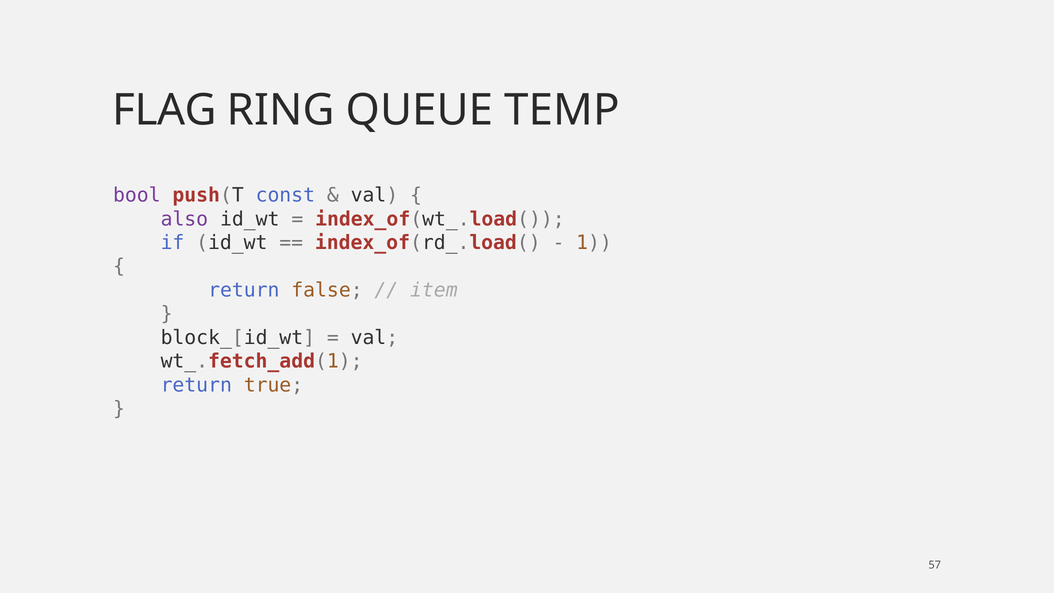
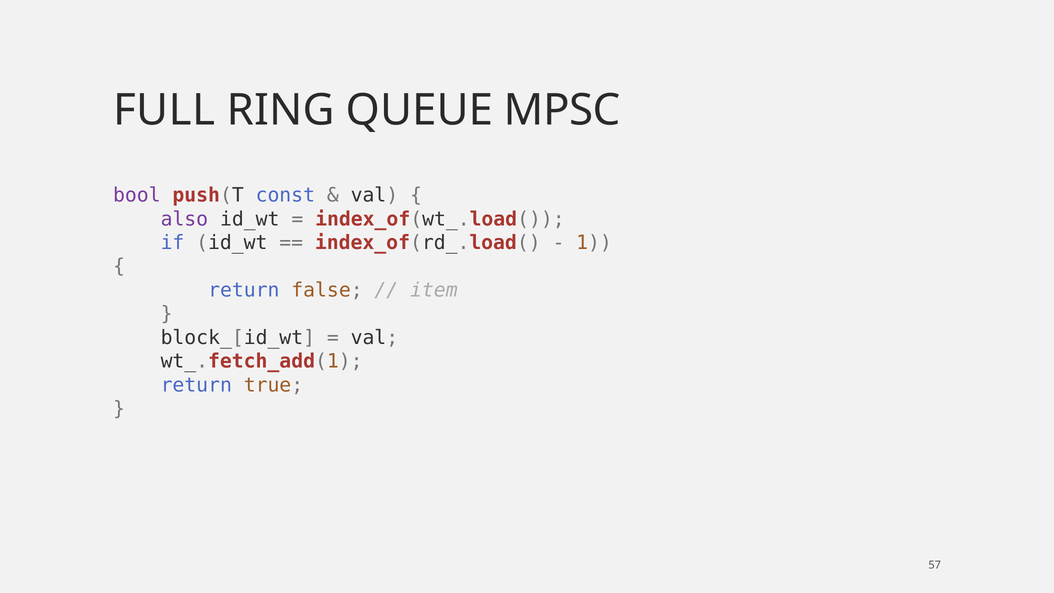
FLAG: FLAG -> FULL
TEMP: TEMP -> MPSC
